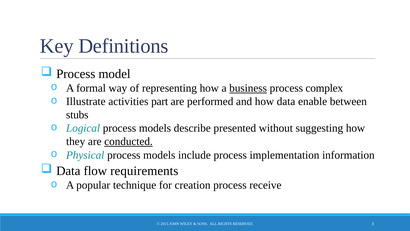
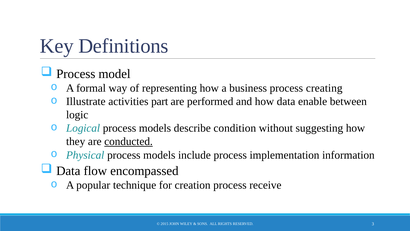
business underline: present -> none
complex: complex -> creating
stubs: stubs -> logic
presented: presented -> condition
requirements: requirements -> encompassed
